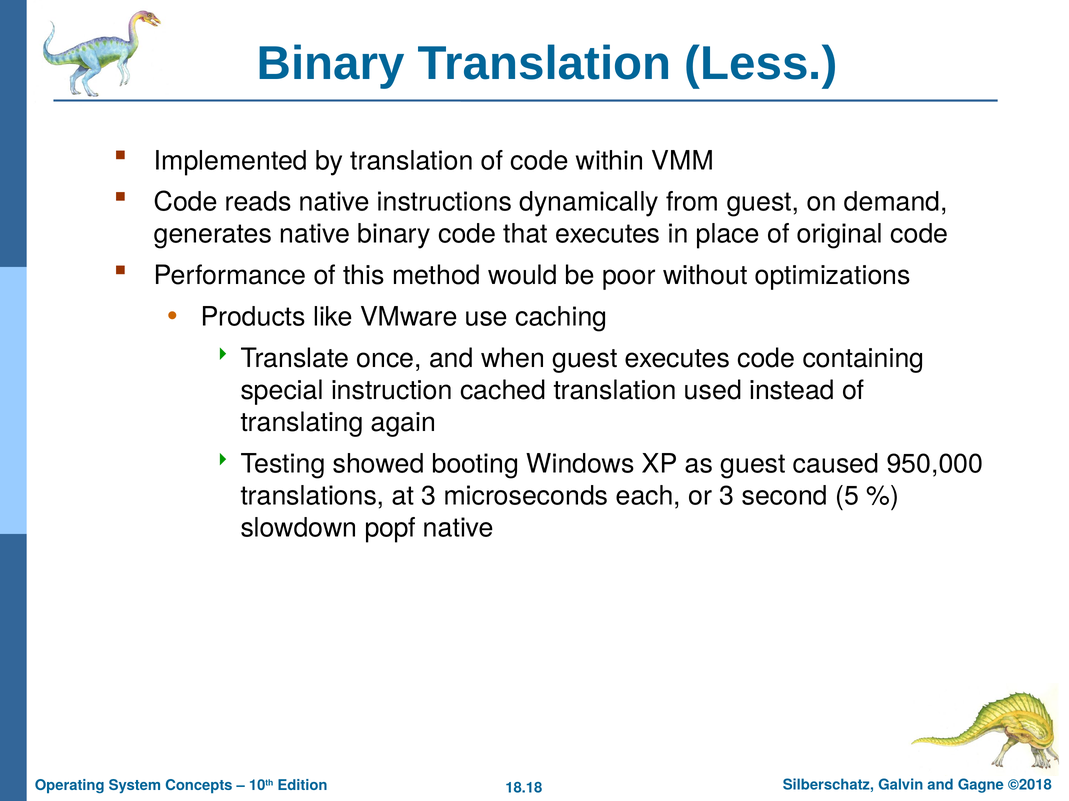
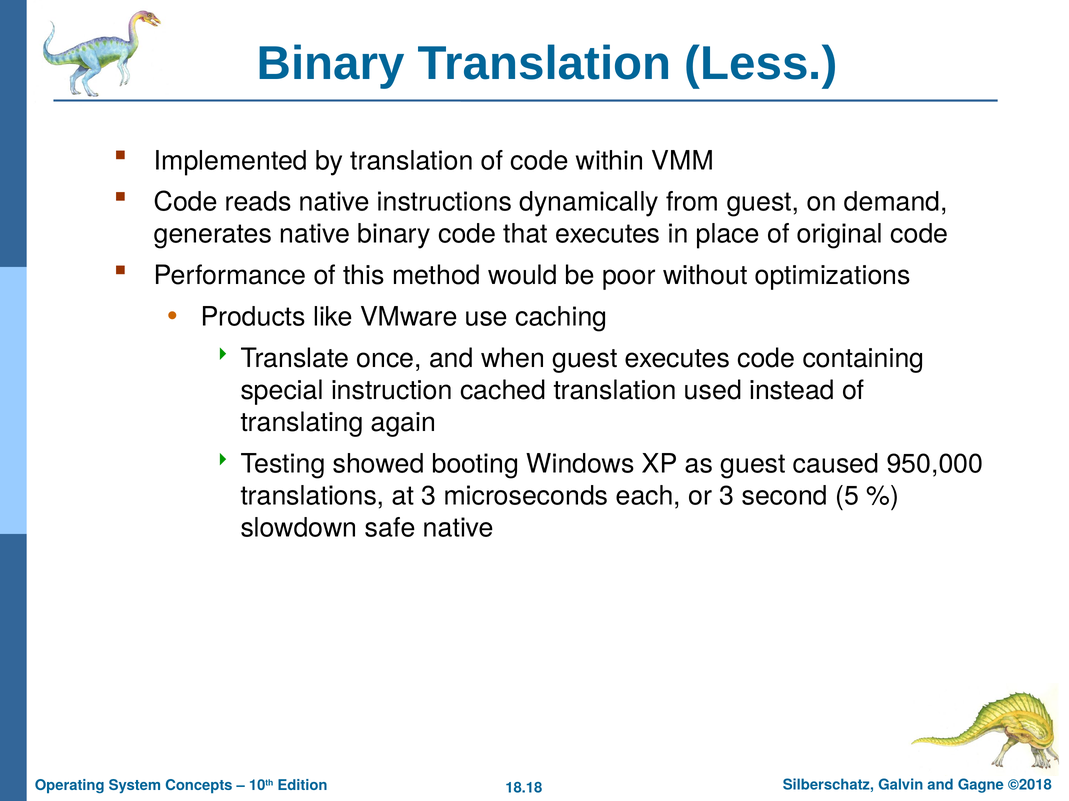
popf: popf -> safe
